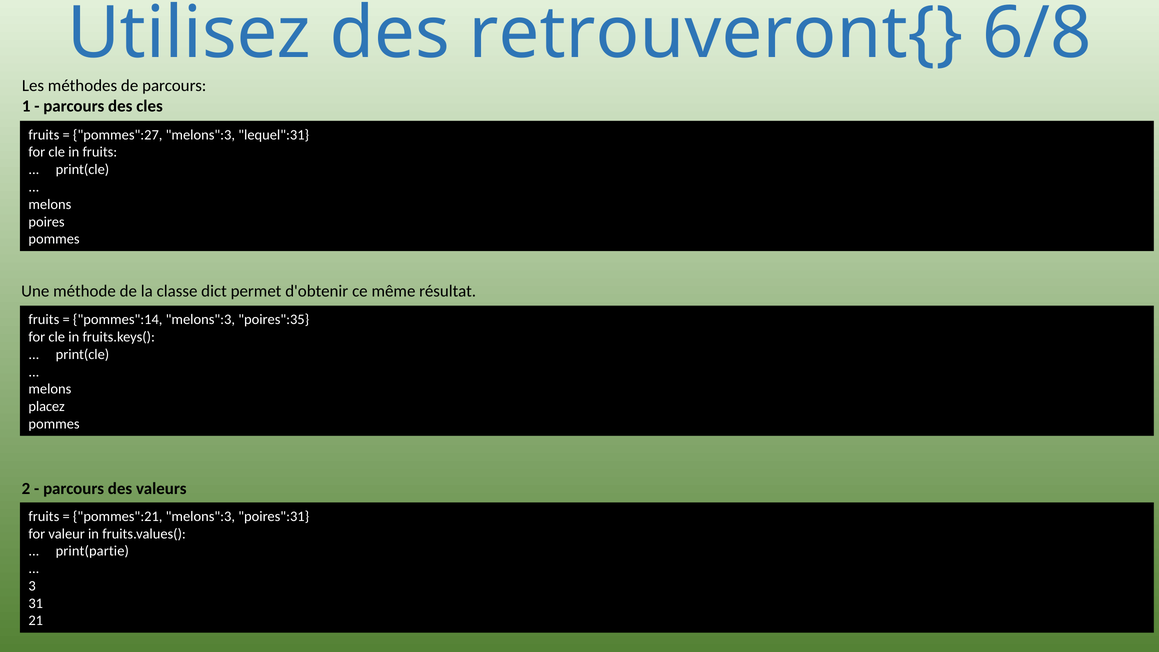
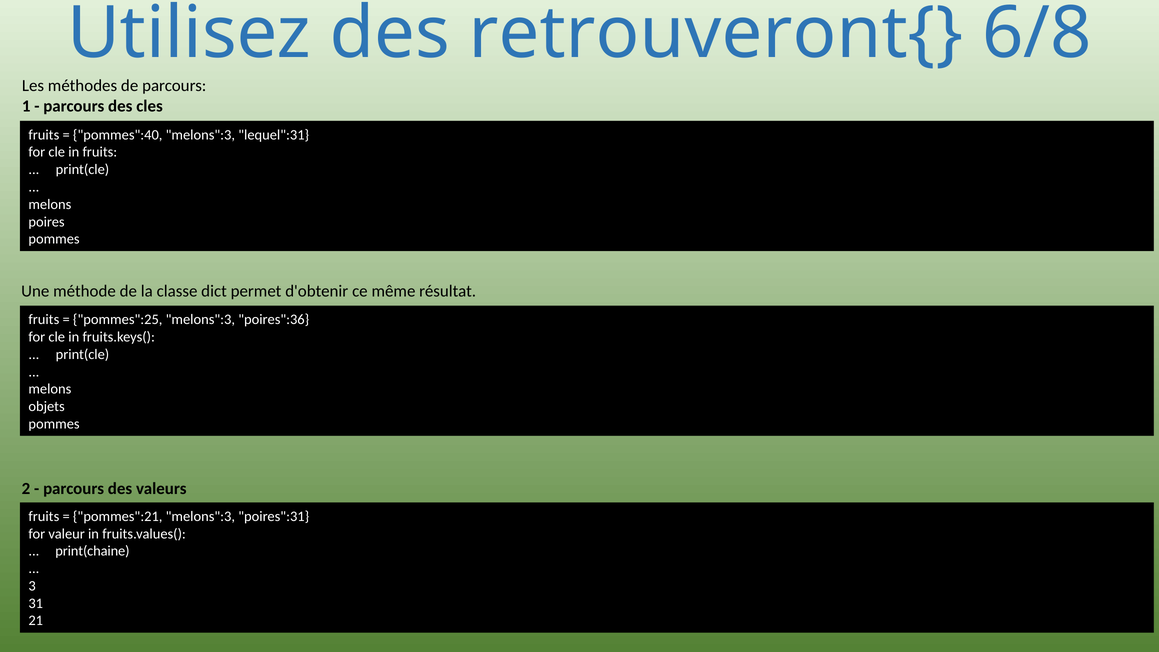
pommes":27: pommes":27 -> pommes":40
pommes":14: pommes":14 -> pommes":25
poires":35: poires":35 -> poires":36
placez: placez -> objets
print(partie: print(partie -> print(chaine
